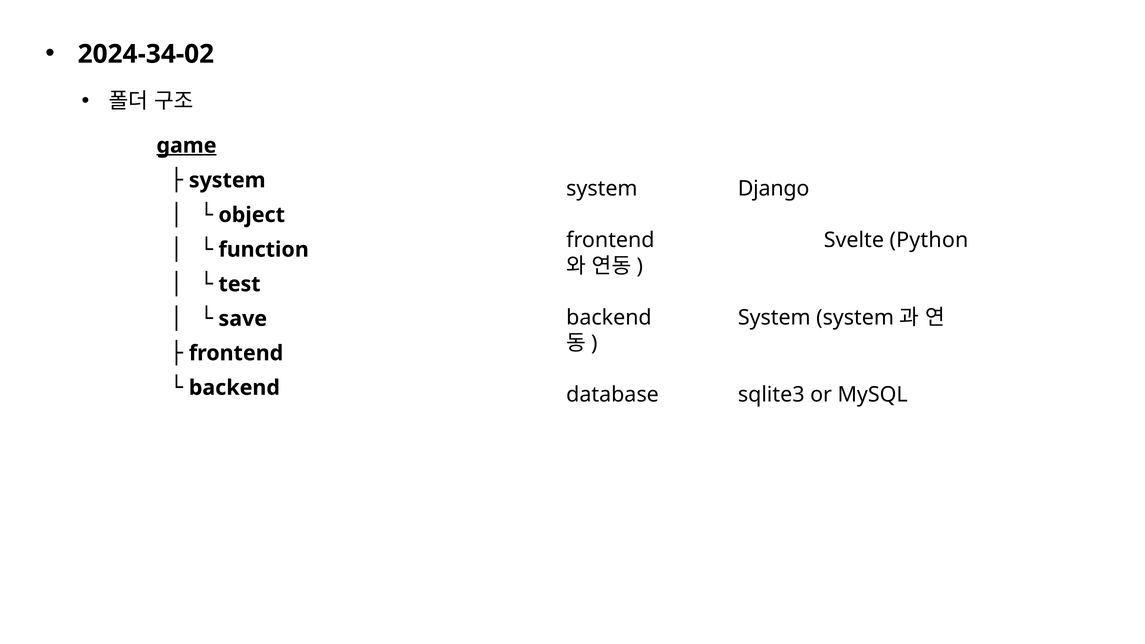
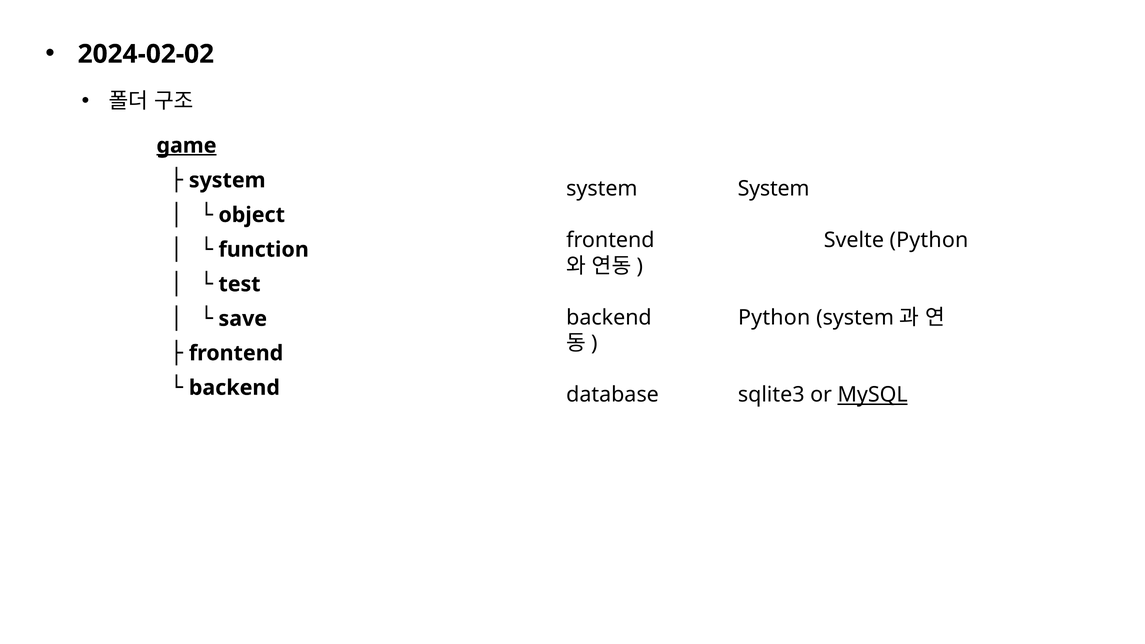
2024-34-02: 2024-34-02 -> 2024-02-02
system Django: Django -> System
System at (774, 318): System -> Python
MySQL underline: none -> present
